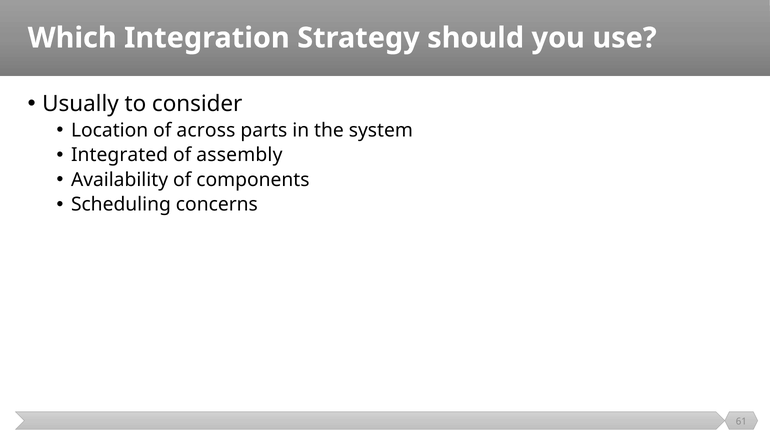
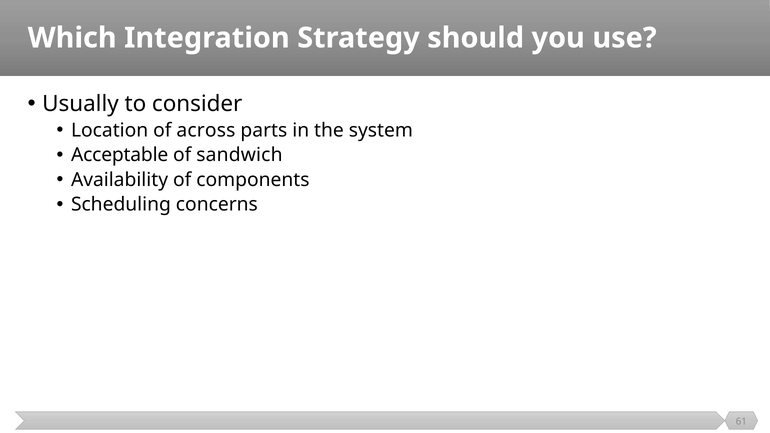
Integrated: Integrated -> Acceptable
assembly: assembly -> sandwich
